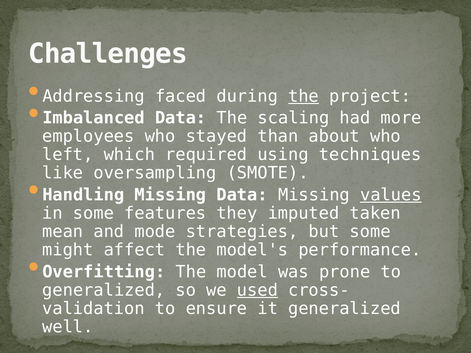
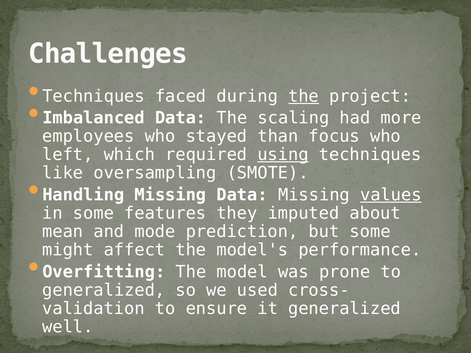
Addressing at (94, 96): Addressing -> Techniques
about: about -> focus
using underline: none -> present
taken: taken -> about
strategies: strategies -> prediction
used underline: present -> none
